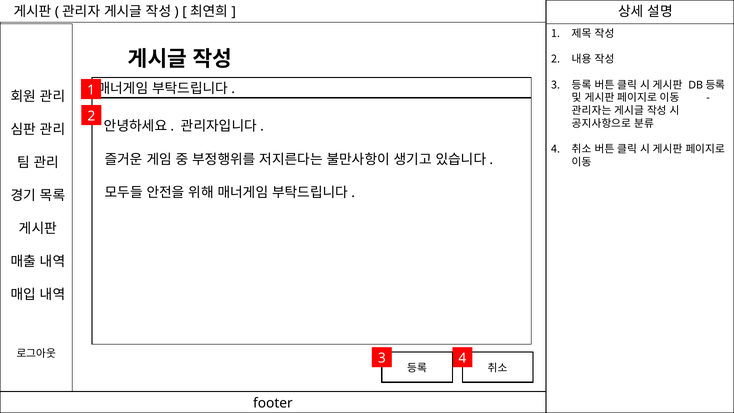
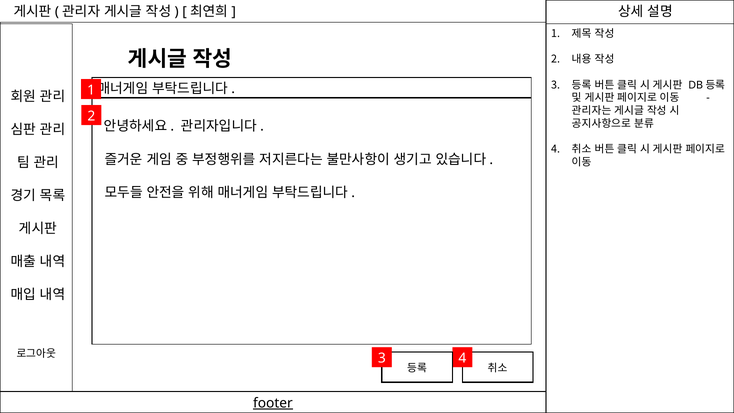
footer underline: none -> present
